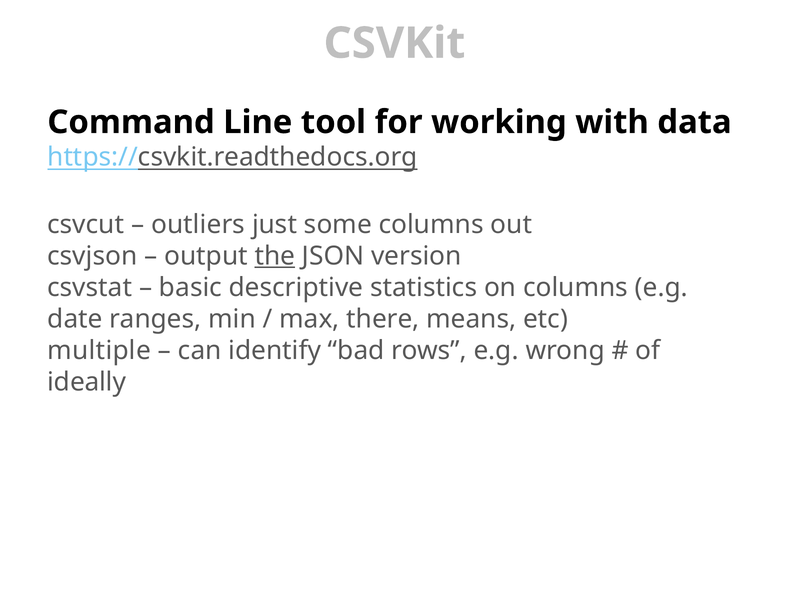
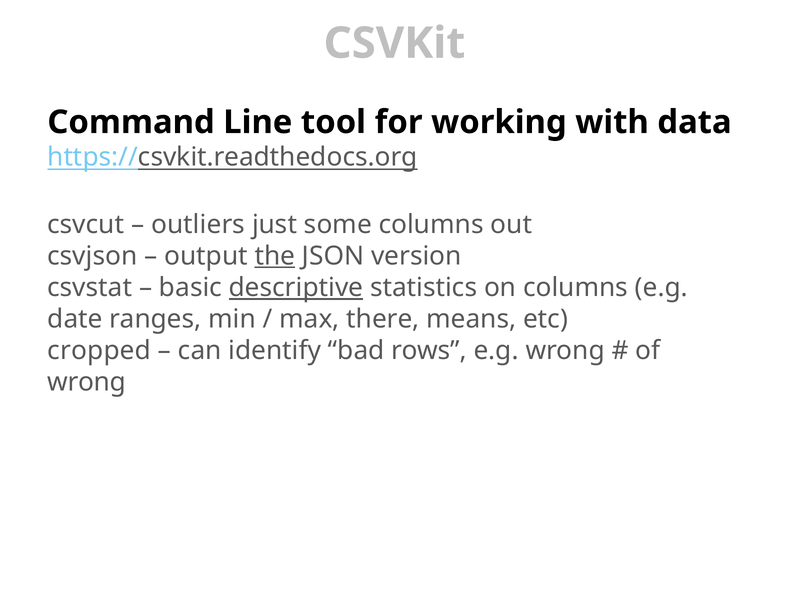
descriptive underline: none -> present
multiple: multiple -> cropped
ideally at (87, 383): ideally -> wrong
